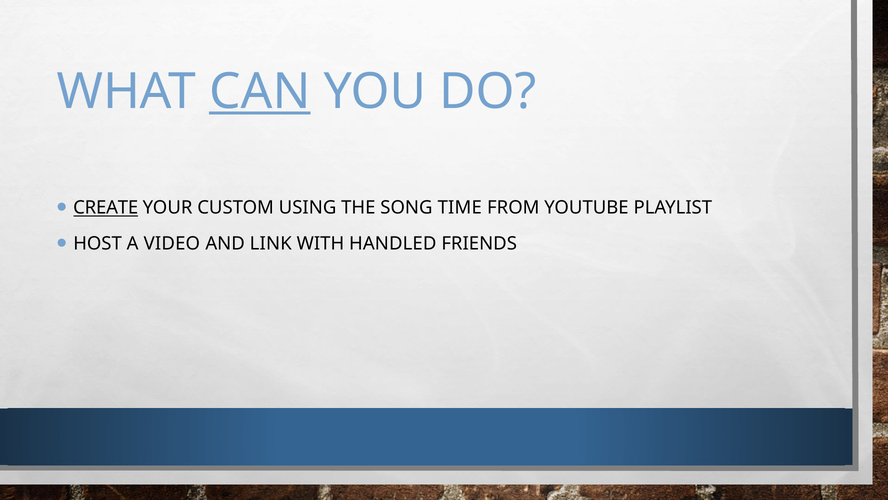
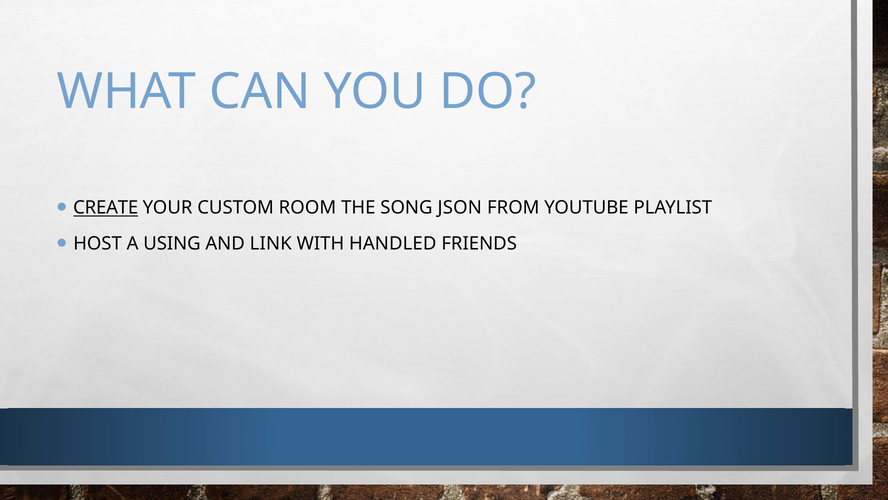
CAN underline: present -> none
USING: USING -> ROOM
TIME: TIME -> JSON
VIDEO: VIDEO -> USING
